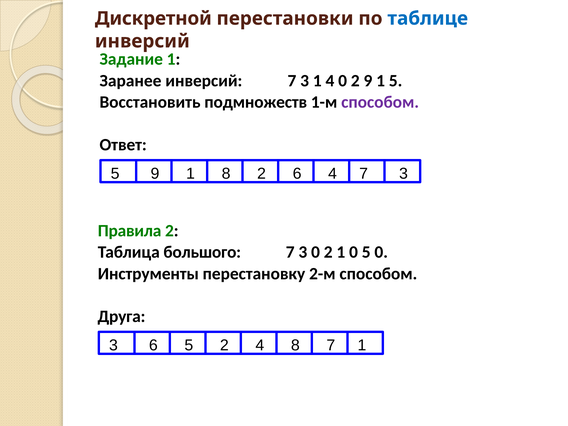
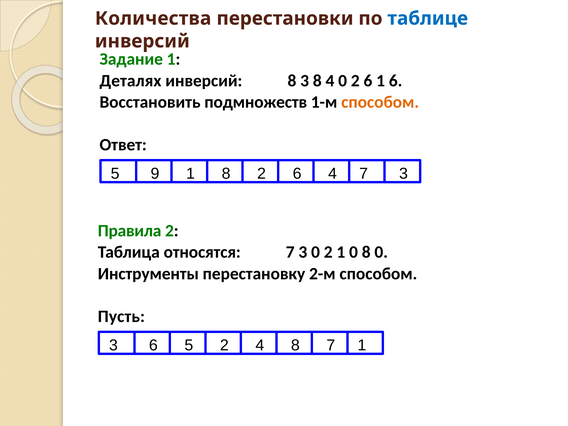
Дискретной: Дискретной -> Количества
Заранее: Заранее -> Деталях
инверсий 7: 7 -> 8
1 at (317, 81): 1 -> 8
0 2 9: 9 -> 6
1 5: 5 -> 6
способом at (380, 102) colour: purple -> orange
большого: большого -> относятся
0 5: 5 -> 8
Друга: Друга -> Пусть
